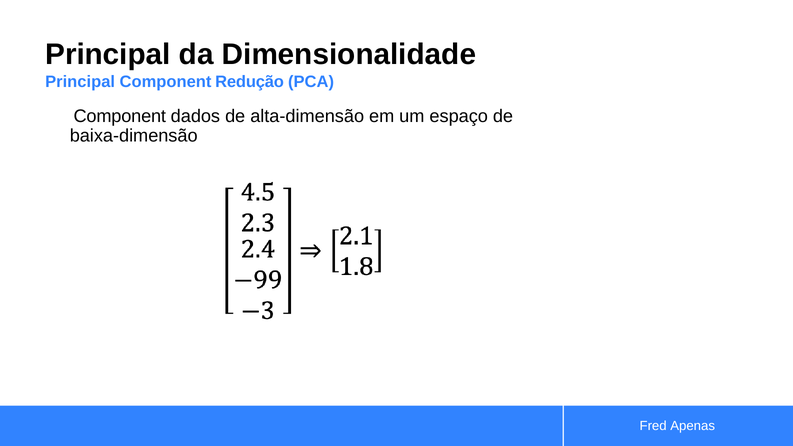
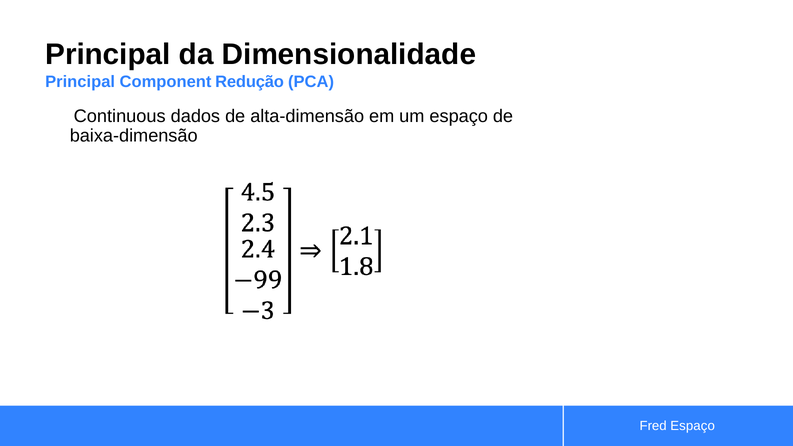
Component at (120, 116): Component -> Continuous
Fred Apenas: Apenas -> Espaço
